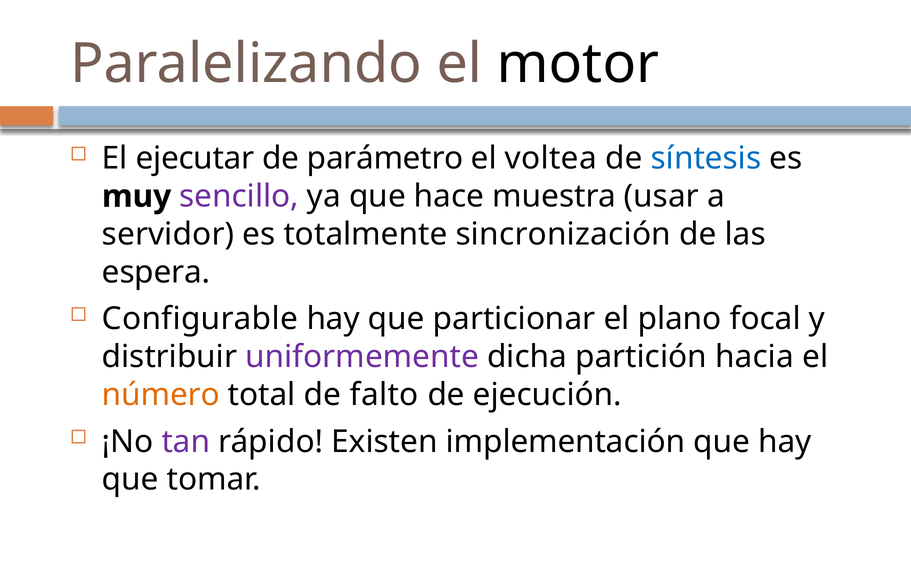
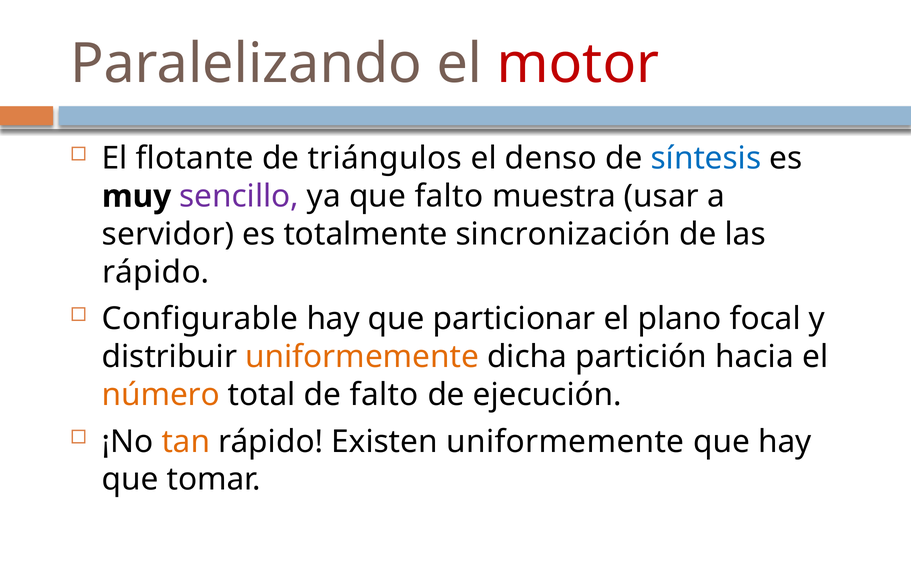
motor colour: black -> red
ejecutar: ejecutar -> flotante
parámetro: parámetro -> triángulos
voltea: voltea -> denso
que hace: hace -> falto
espera at (156, 272): espera -> rápido
uniformemente at (362, 357) colour: purple -> orange
tan colour: purple -> orange
Existen implementación: implementación -> uniformemente
